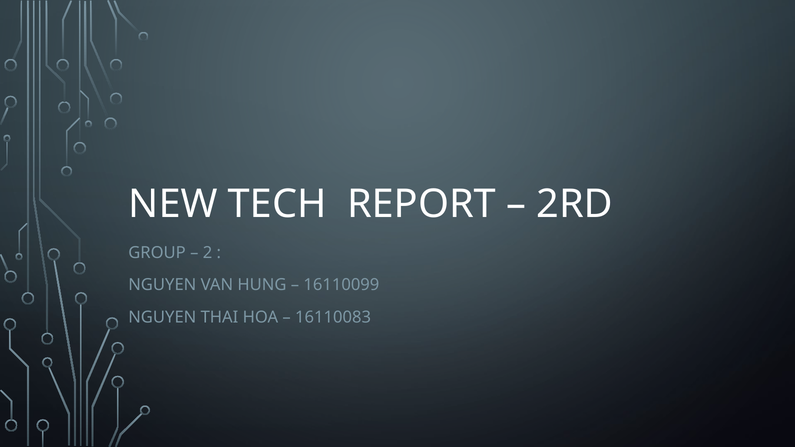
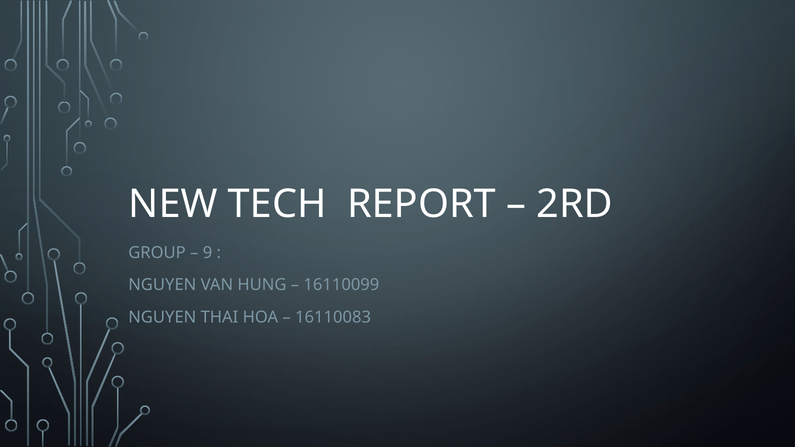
2: 2 -> 9
